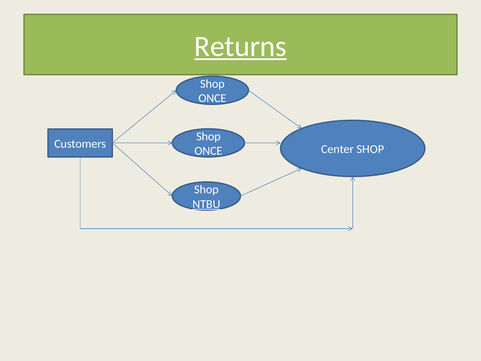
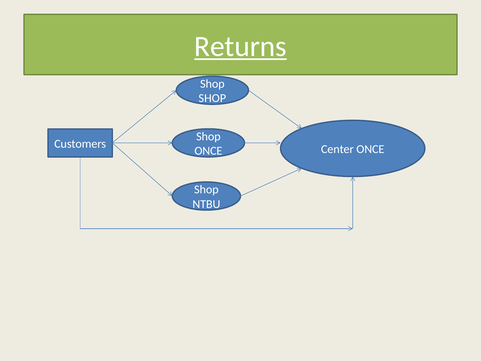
ONCE at (212, 98): ONCE -> SHOP
Center SHOP: SHOP -> ONCE
NTBU underline: present -> none
